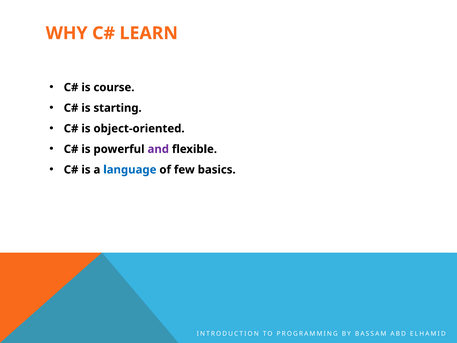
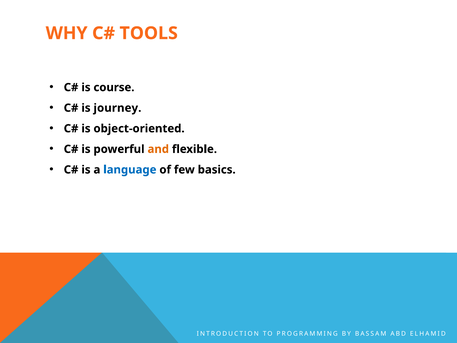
LEARN: LEARN -> TOOLS
starting: starting -> journey
and colour: purple -> orange
